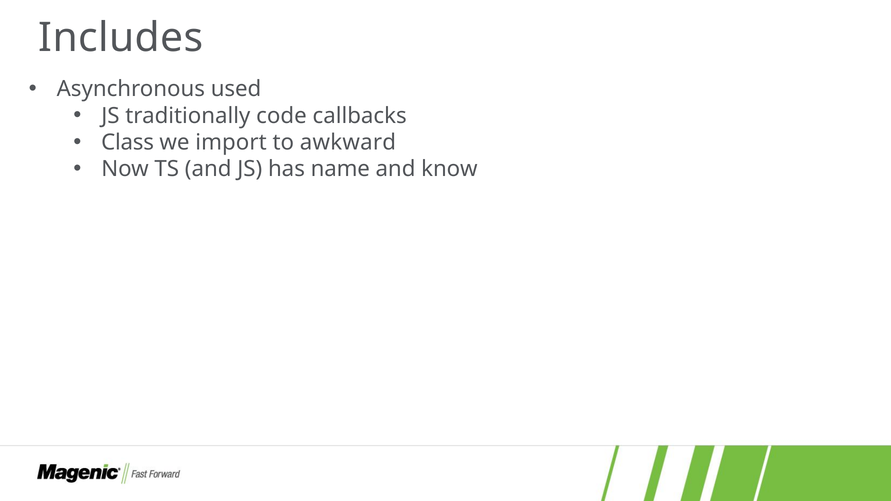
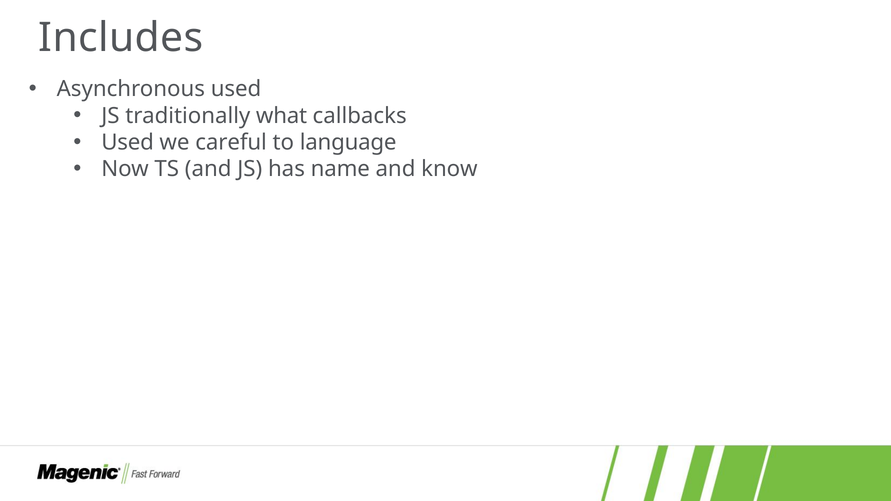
code: code -> what
Class at (128, 142): Class -> Used
import: import -> careful
awkward: awkward -> language
